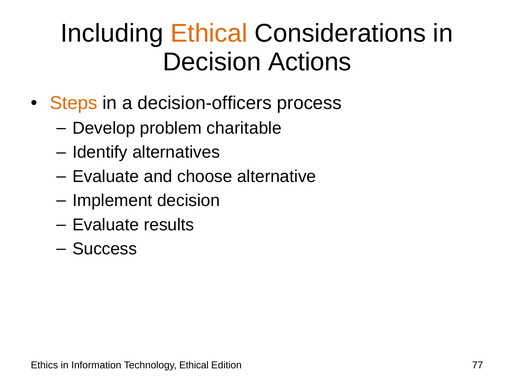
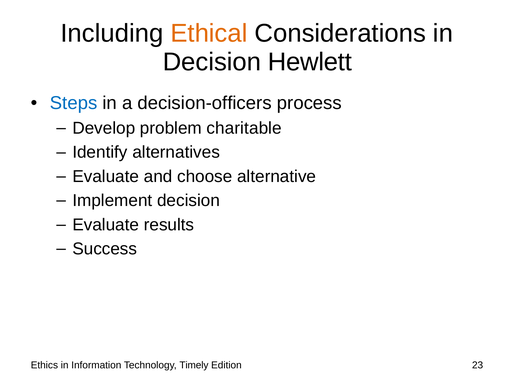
Actions: Actions -> Hewlett
Steps colour: orange -> blue
Technology Ethical: Ethical -> Timely
77: 77 -> 23
